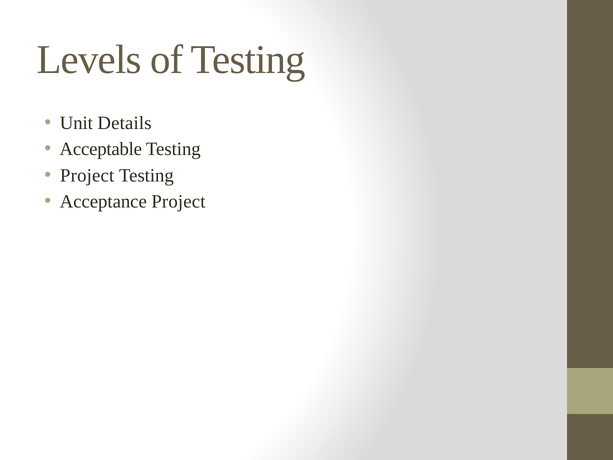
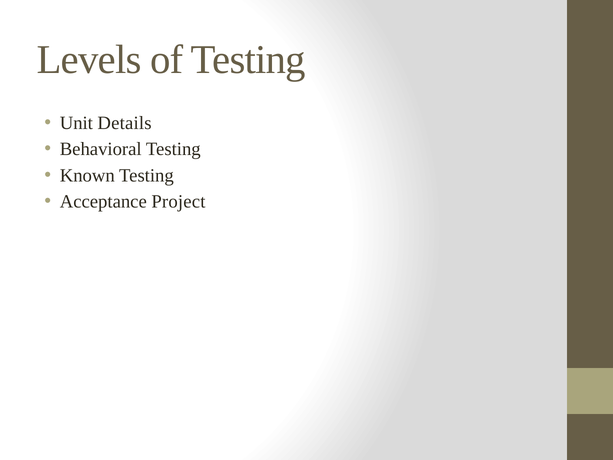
Acceptable: Acceptable -> Behavioral
Project at (87, 175): Project -> Known
